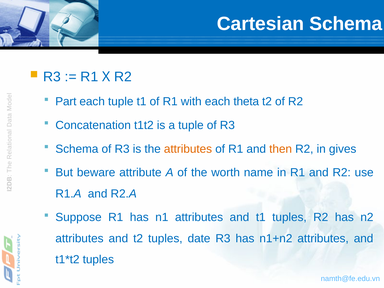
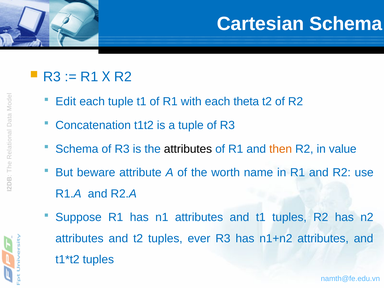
Part: Part -> Edit
attributes at (188, 149) colour: orange -> black
gives: gives -> value
date: date -> ever
